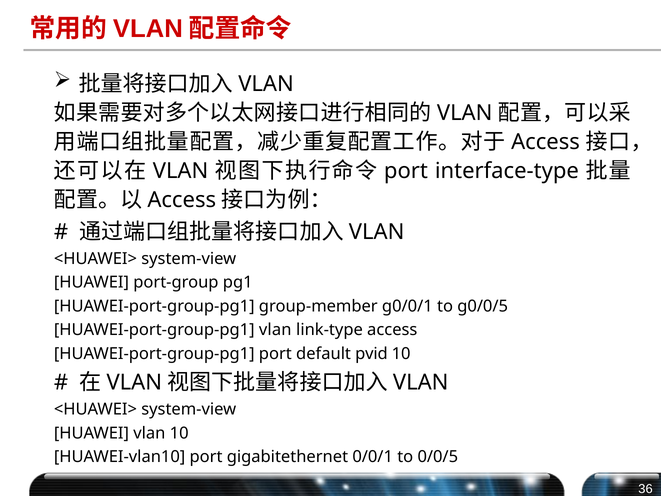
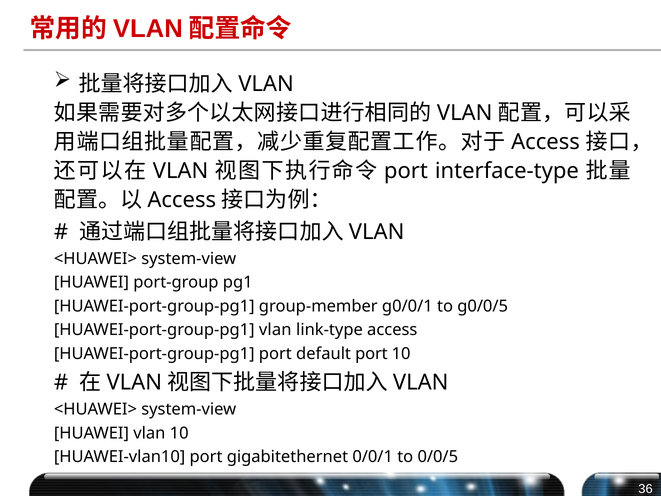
default pvid: pvid -> port
